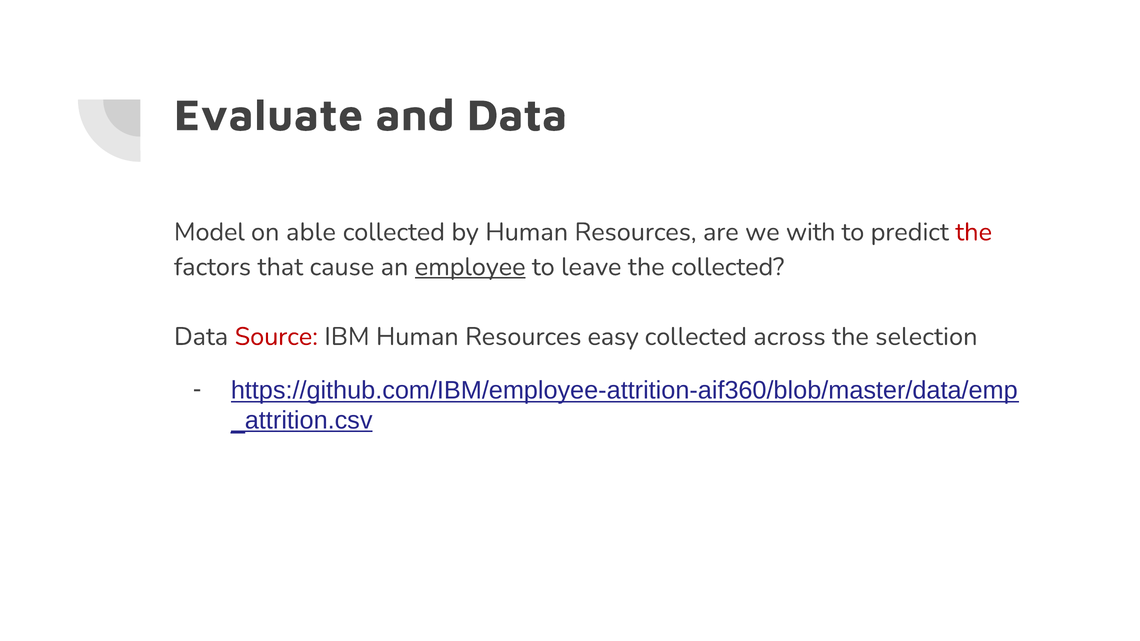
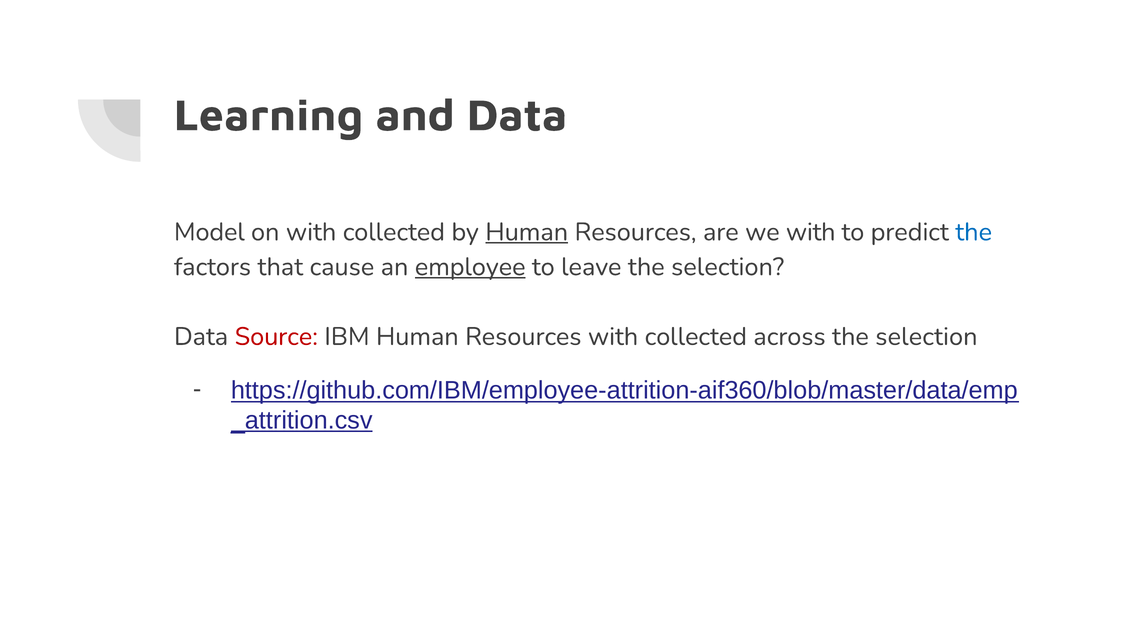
Evaluate: Evaluate -> Learning
on able: able -> with
Human at (527, 232) underline: none -> present
the at (974, 232) colour: red -> blue
leave the collected: collected -> selection
Resources easy: easy -> with
